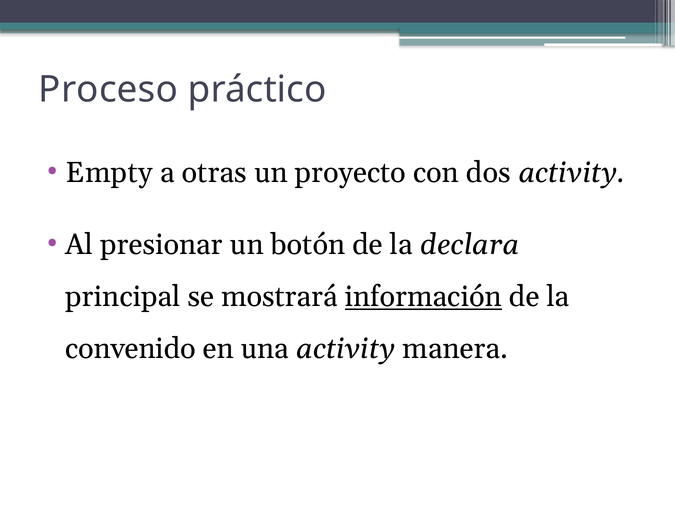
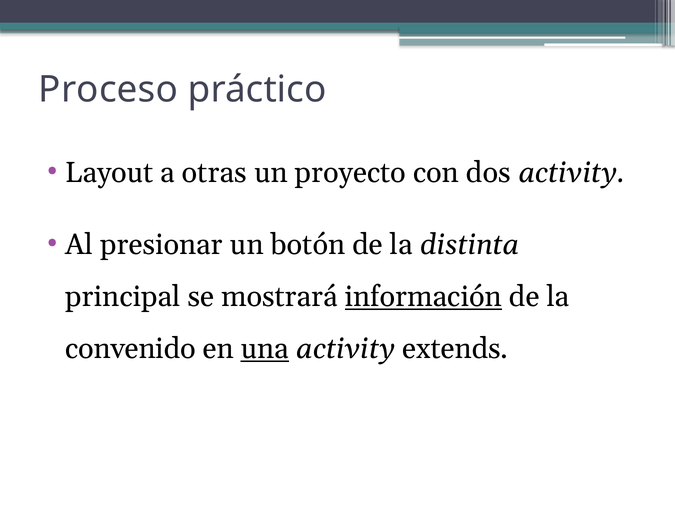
Empty: Empty -> Layout
declara: declara -> distinta
una underline: none -> present
manera: manera -> extends
